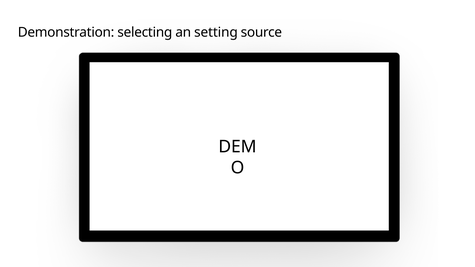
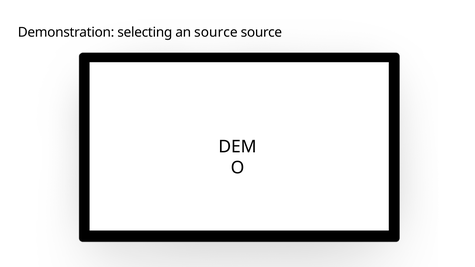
an setting: setting -> source
